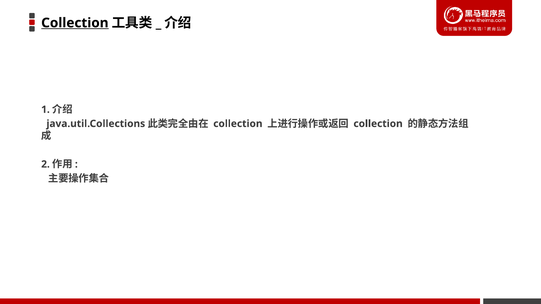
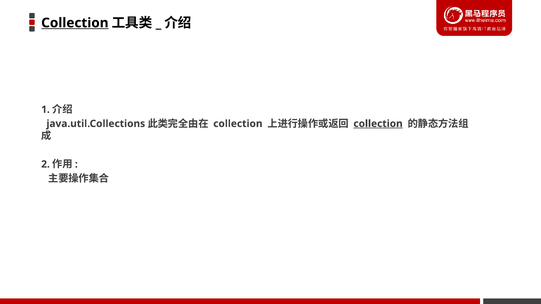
collection at (378, 124) underline: none -> present
